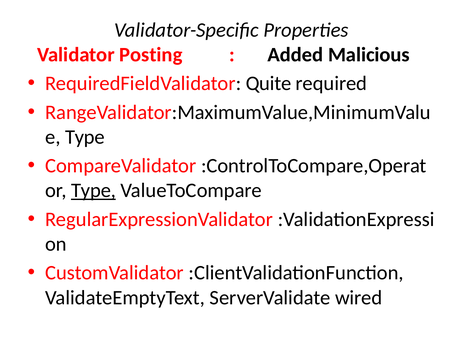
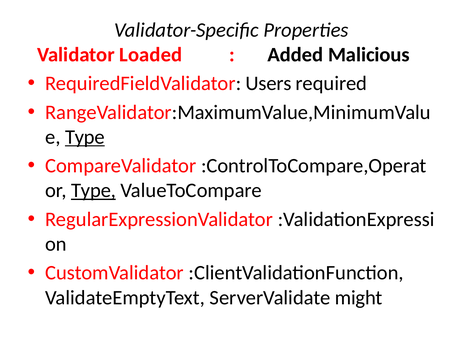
Posting: Posting -> Loaded
Quite: Quite -> Users
Type at (85, 137) underline: none -> present
wired: wired -> might
